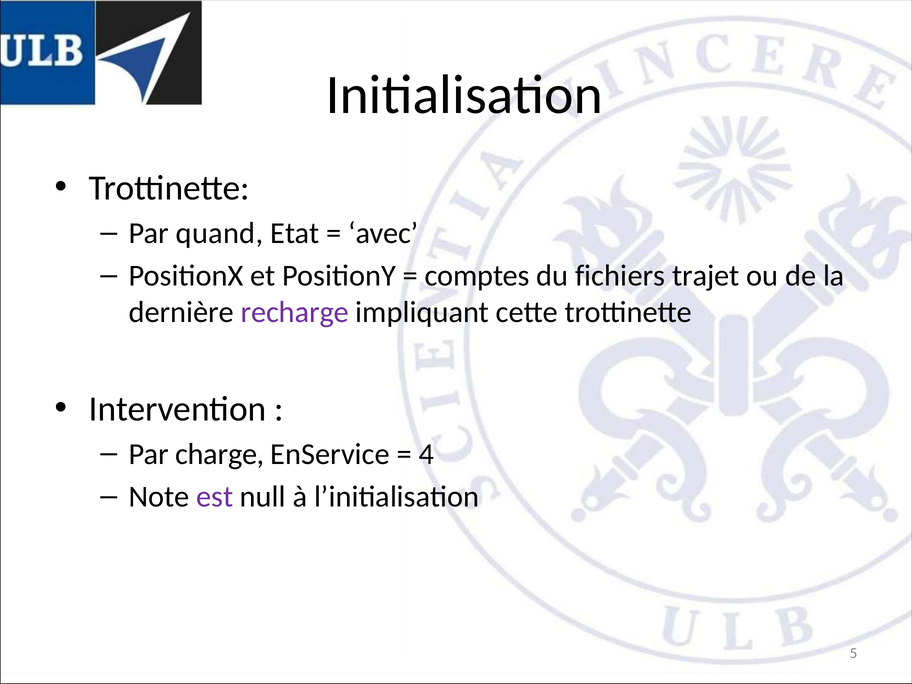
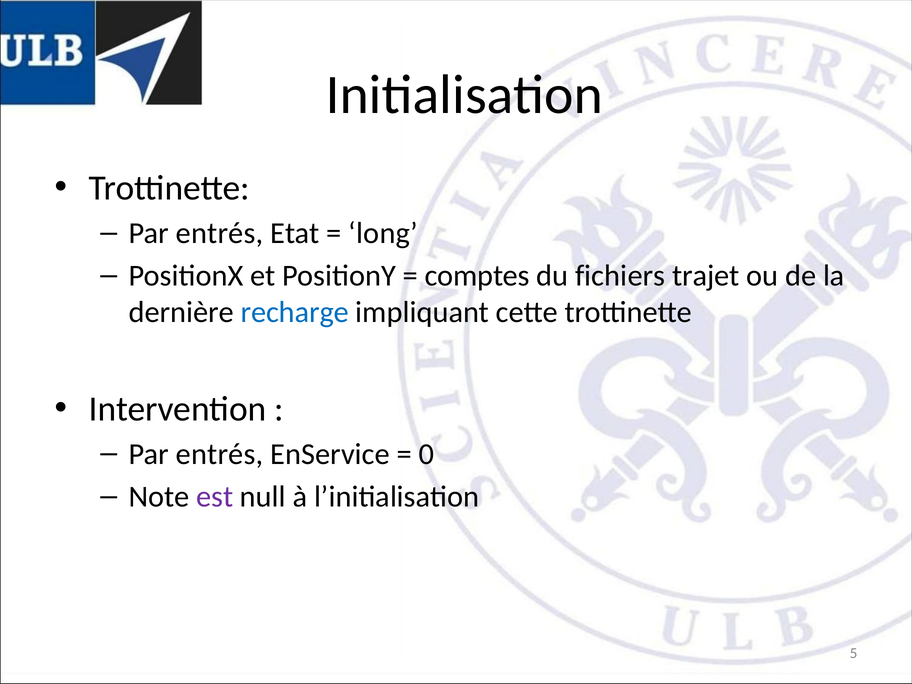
quand at (220, 233): quand -> entrés
avec: avec -> long
recharge colour: purple -> blue
charge at (220, 454): charge -> entrés
4: 4 -> 0
